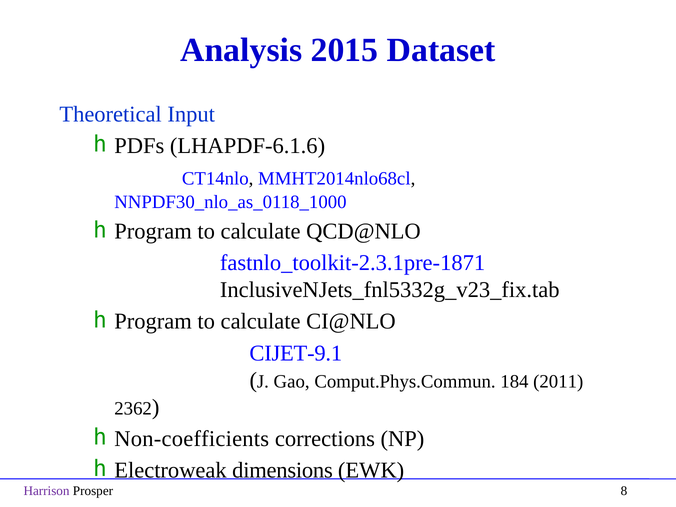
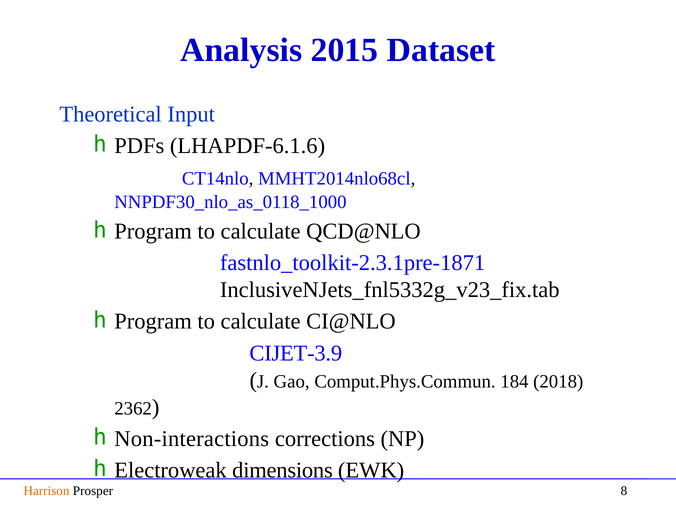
CIJET-9.1: CIJET-9.1 -> CIJET-3.9
2011: 2011 -> 2018
Non-coefficients: Non-coefficients -> Non-interactions
Harrison colour: purple -> orange
